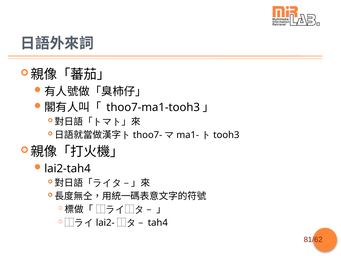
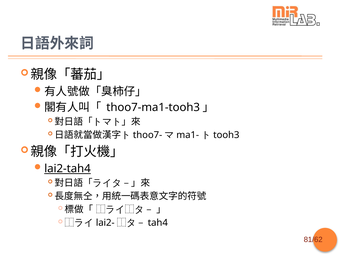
lai2-tah4 underline: none -> present
